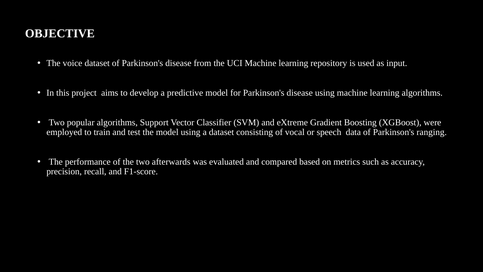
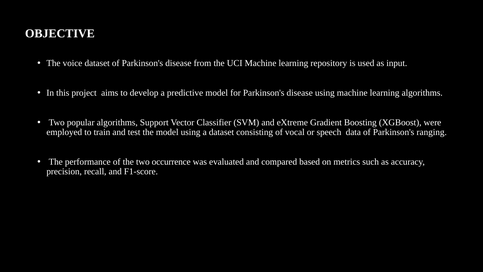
afterwards: afterwards -> occurrence
